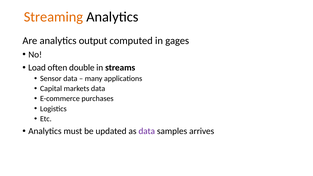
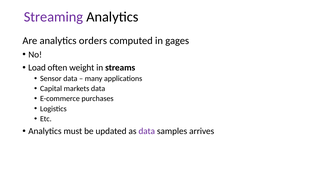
Streaming colour: orange -> purple
output: output -> orders
double: double -> weight
